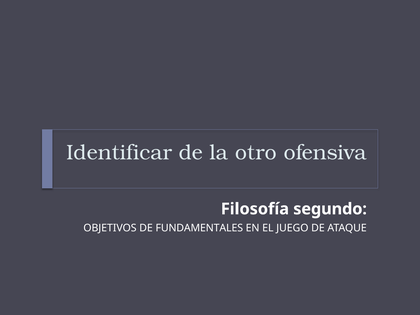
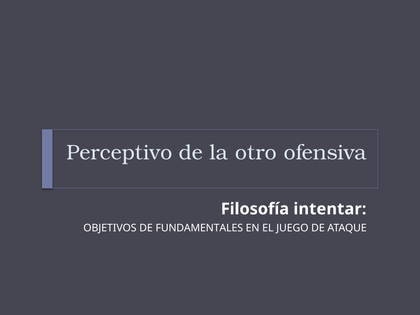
Identificar: Identificar -> Perceptivo
segundo: segundo -> intentar
